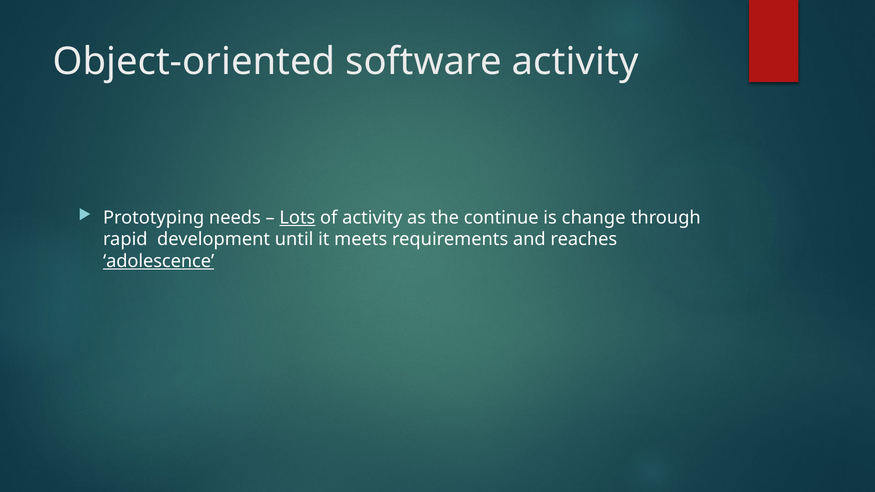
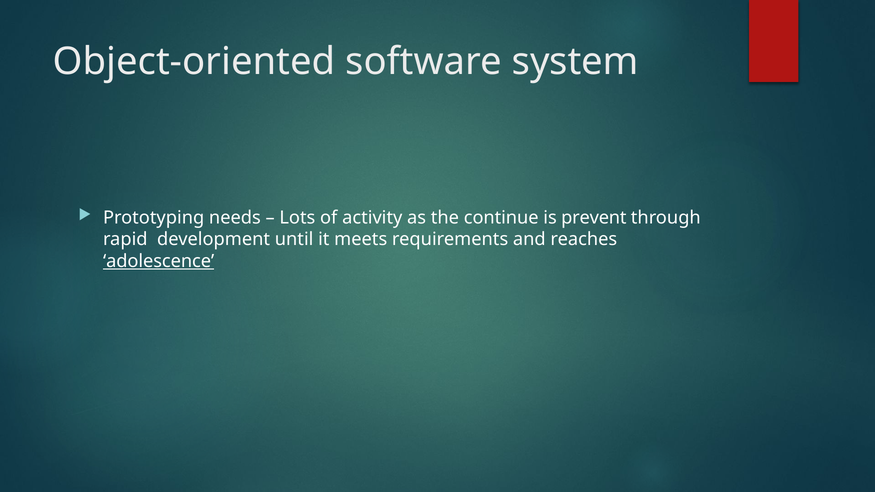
software activity: activity -> system
Lots underline: present -> none
change: change -> prevent
